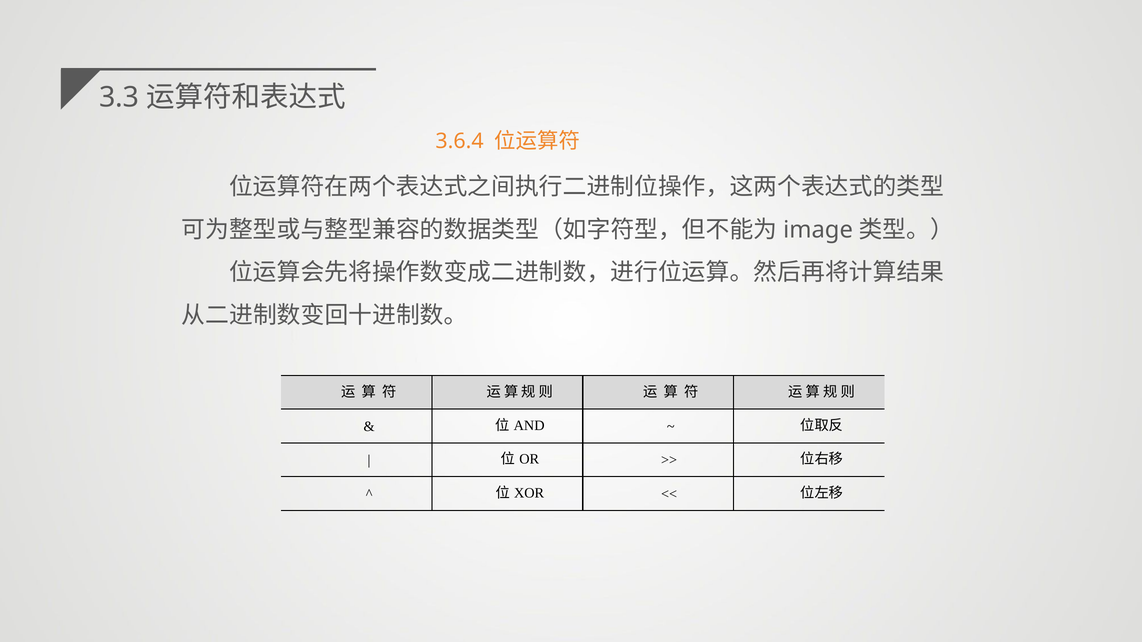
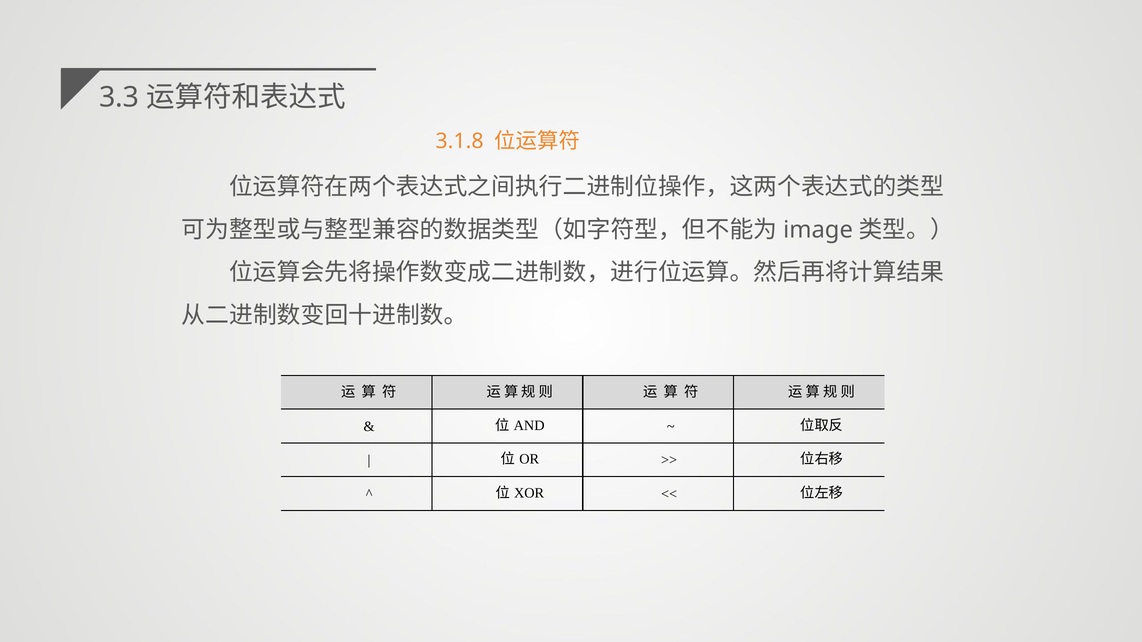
3.6.4: 3.6.4 -> 3.1.8
